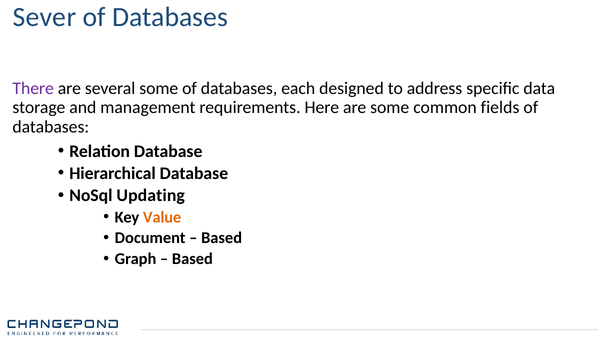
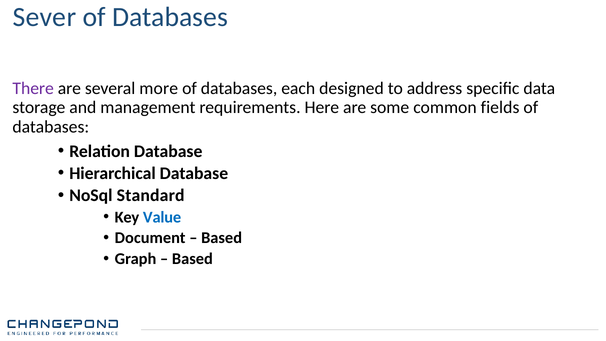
several some: some -> more
Updating: Updating -> Standard
Value colour: orange -> blue
